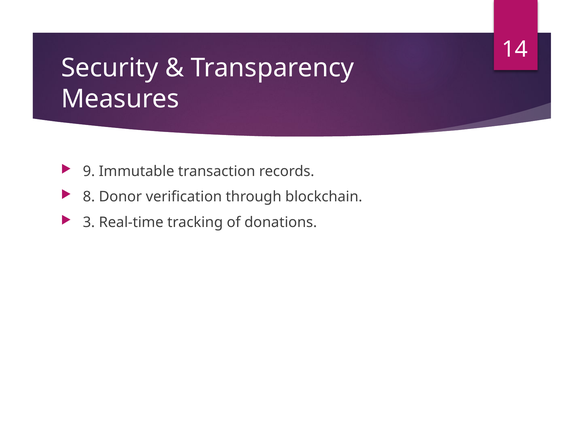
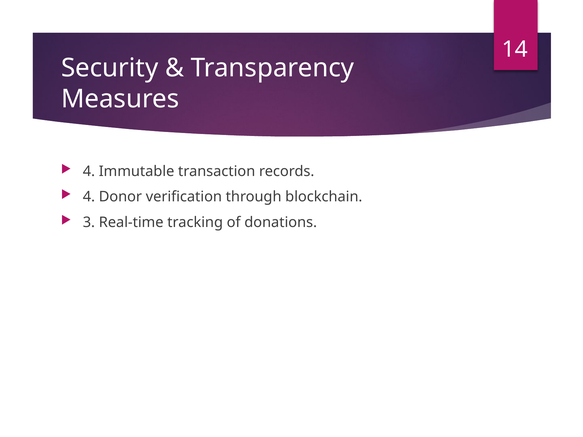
9 at (89, 171): 9 -> 4
8 at (89, 197): 8 -> 4
